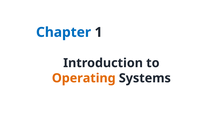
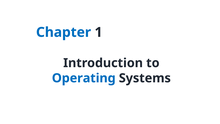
Operating colour: orange -> blue
